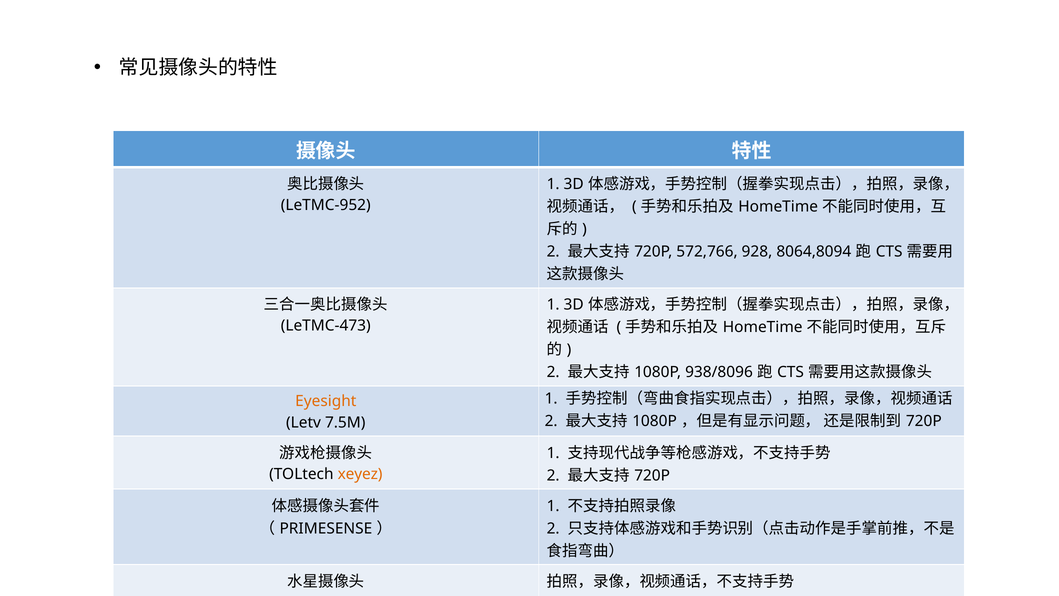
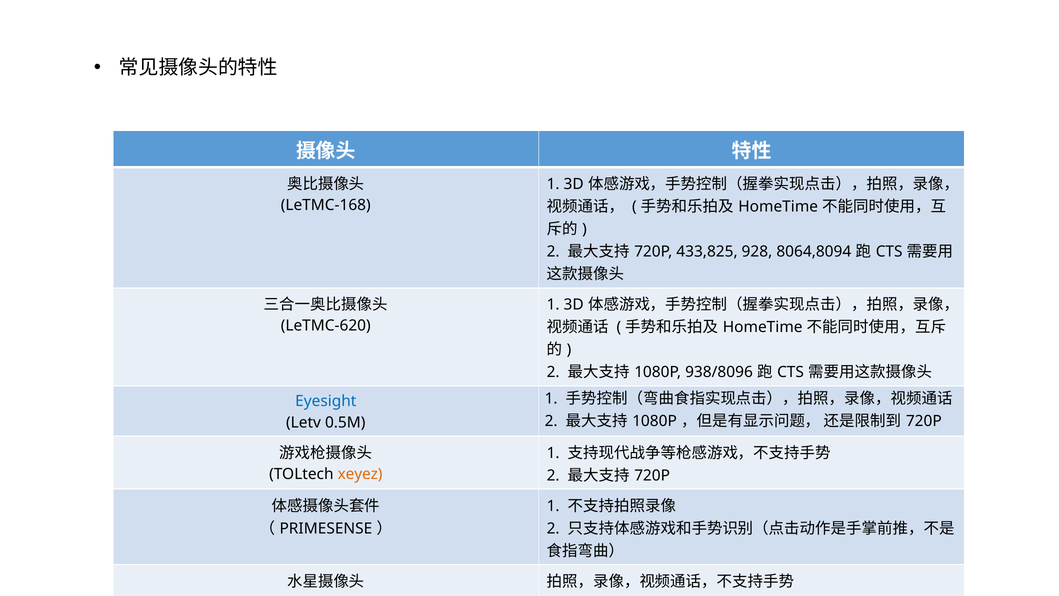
LeTMC-952: LeTMC-952 -> LeTMC-168
572,766: 572,766 -> 433,825
LeTMC-473: LeTMC-473 -> LeTMC-620
Eyesight colour: orange -> blue
7.5M: 7.5M -> 0.5M
